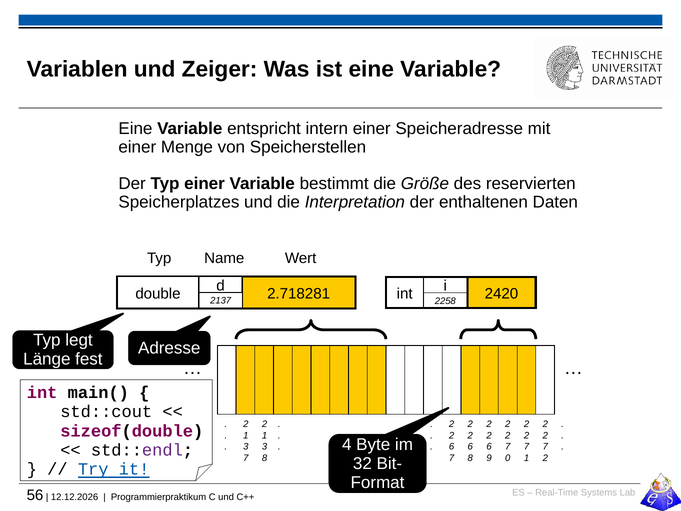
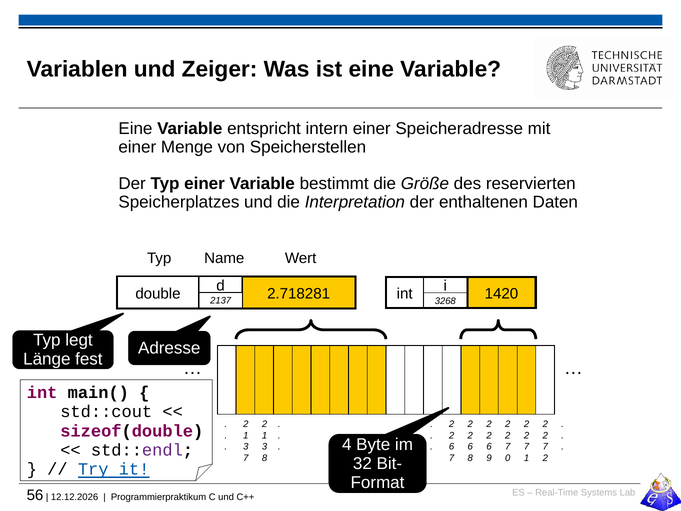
2420: 2420 -> 1420
2258: 2258 -> 3268
